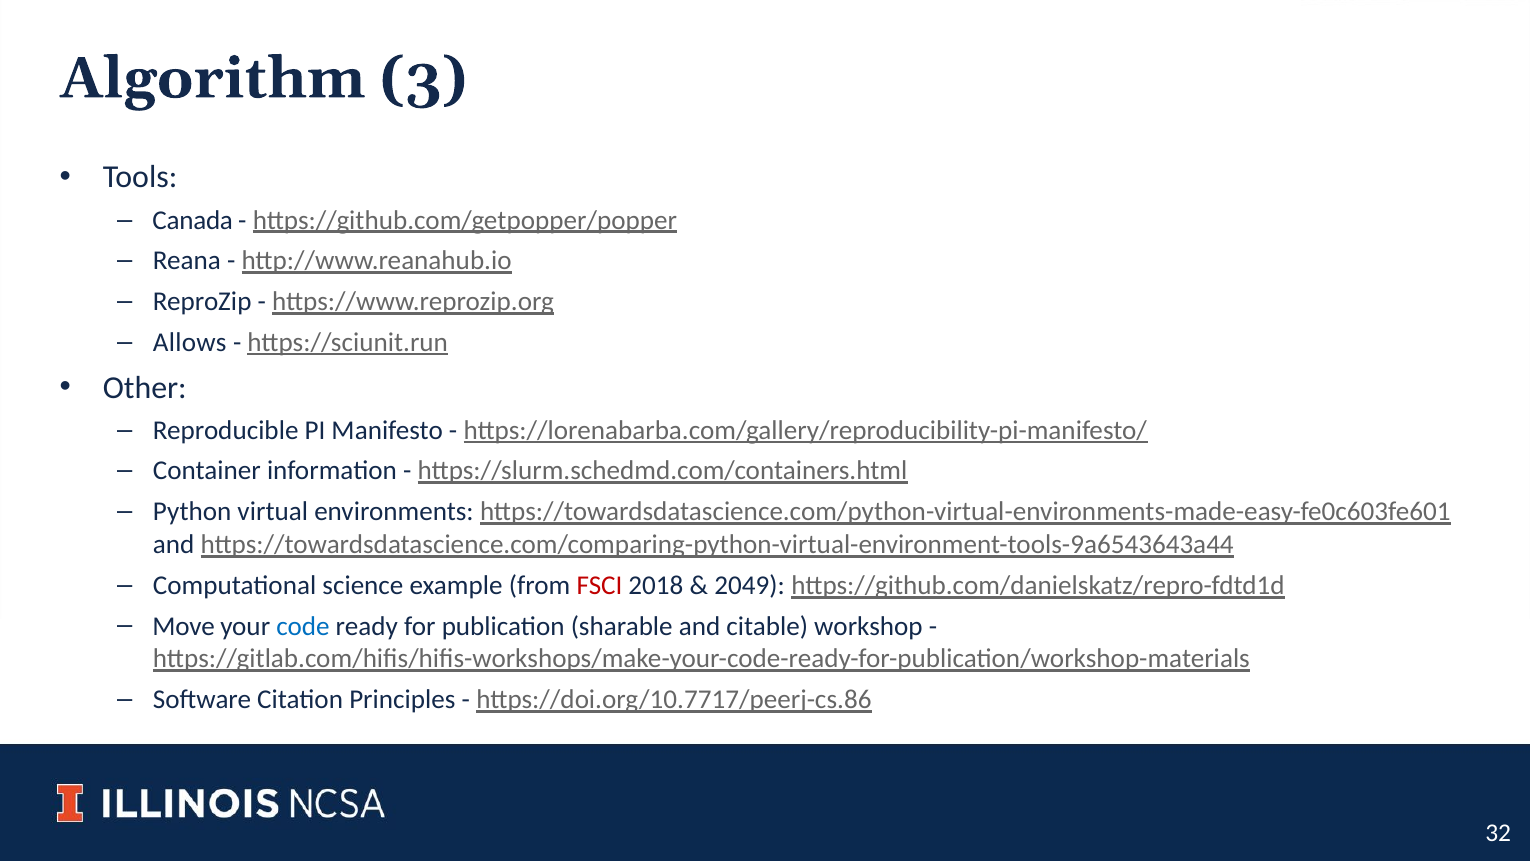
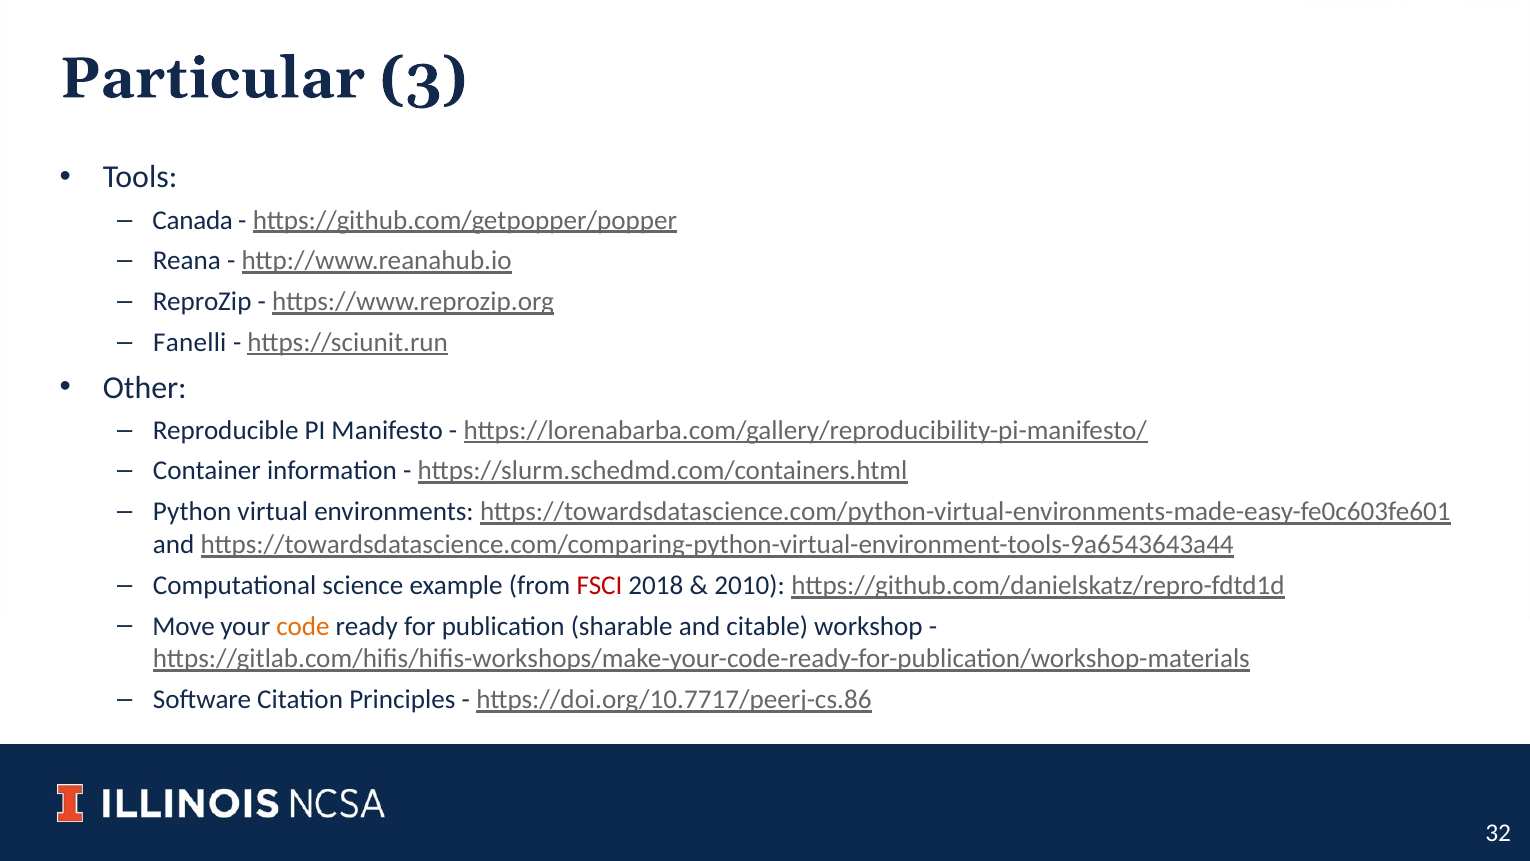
Algorithm: Algorithm -> Particular
Allows: Allows -> Fanelli
2049: 2049 -> 2010
code colour: blue -> orange
